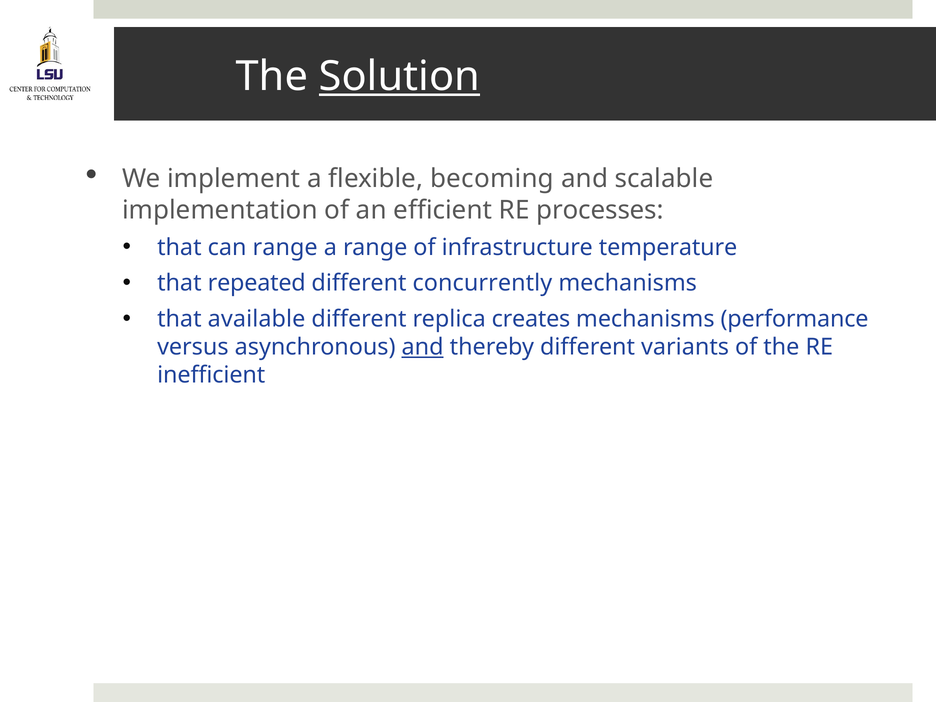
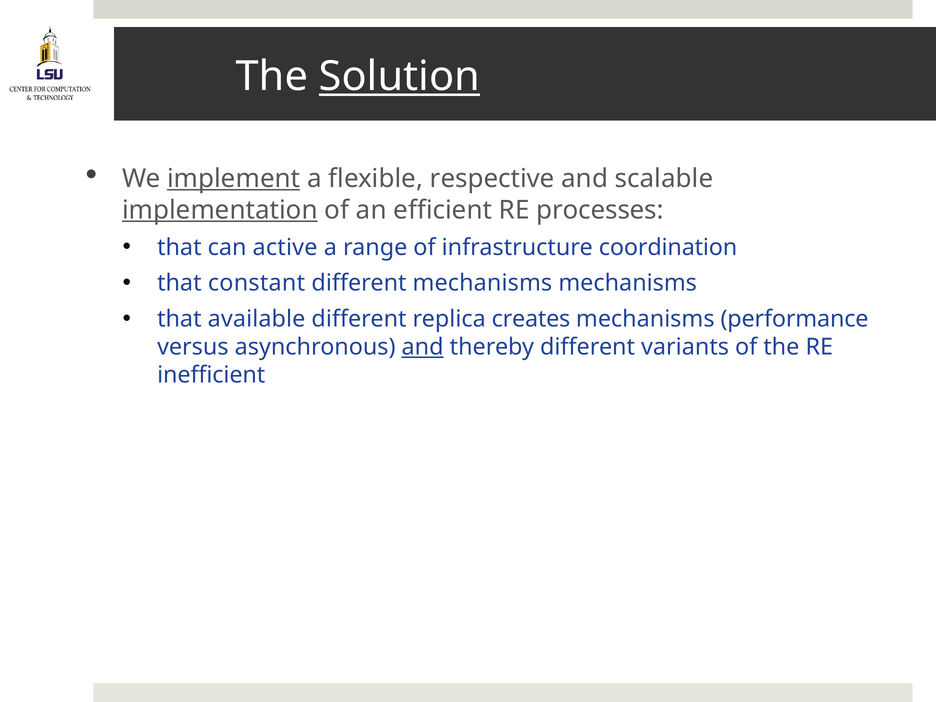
implement underline: none -> present
becoming: becoming -> respective
implementation underline: none -> present
can range: range -> active
temperature: temperature -> coordination
repeated: repeated -> constant
different concurrently: concurrently -> mechanisms
